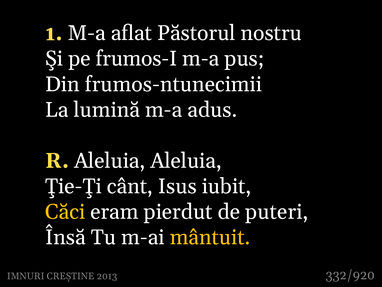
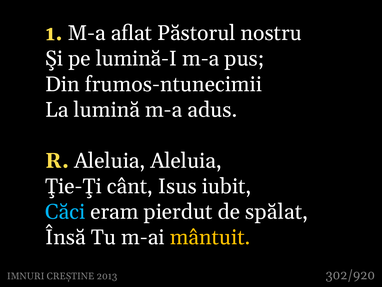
frumos-I: frumos-I -> lumină-I
Căci colour: yellow -> light blue
puteri: puteri -> spălat
332/920: 332/920 -> 302/920
